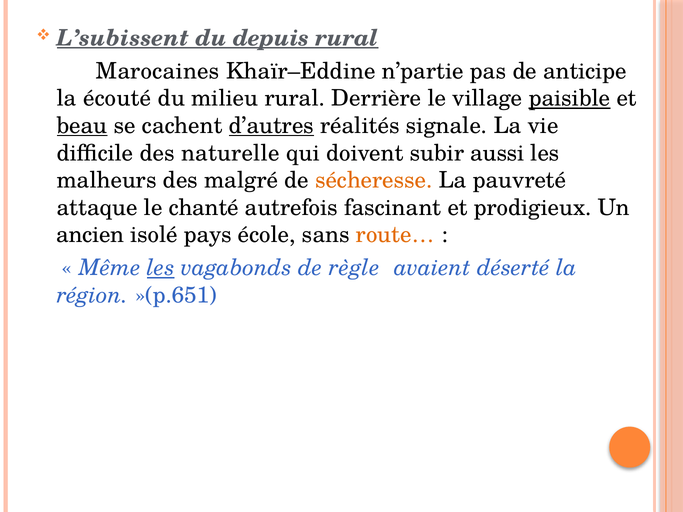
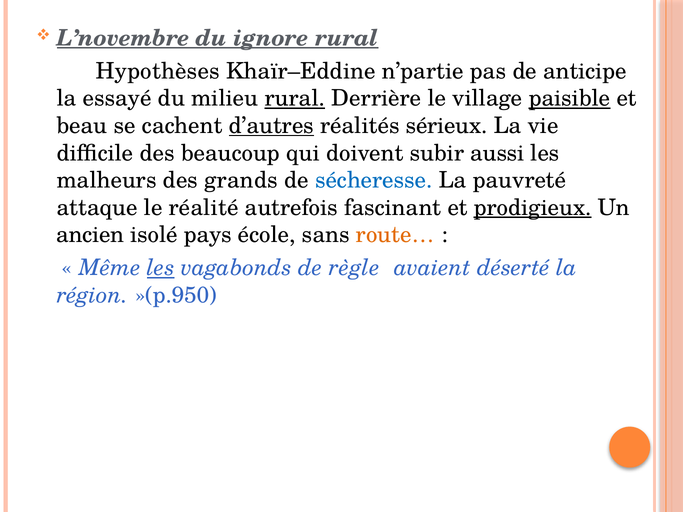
L’subissent: L’subissent -> L’novembre
depuis: depuis -> ignore
Marocaines: Marocaines -> Hypothèses
écouté: écouté -> essayé
rural at (295, 98) underline: none -> present
beau underline: present -> none
signale: signale -> sérieux
naturelle: naturelle -> beaucoup
malgré: malgré -> grands
sécheresse colour: orange -> blue
chanté: chanté -> réalité
prodigieux underline: none -> present
»(p.651: »(p.651 -> »(p.950
